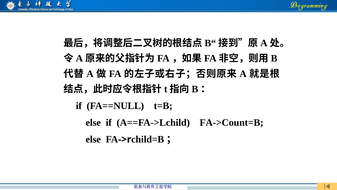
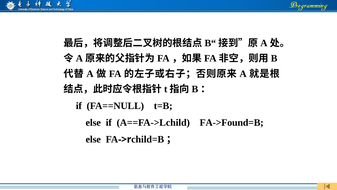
FA->Count=B: FA->Count=B -> FA->Found=B
